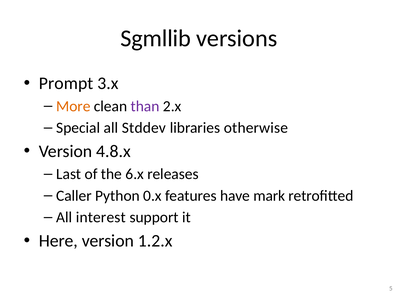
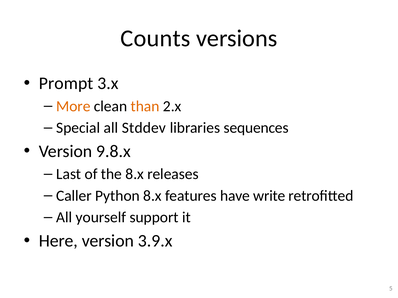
Sgmllib: Sgmllib -> Counts
than colour: purple -> orange
otherwise: otherwise -> sequences
4.8.x: 4.8.x -> 9.8.x
the 6.x: 6.x -> 8.x
Python 0.x: 0.x -> 8.x
mark: mark -> write
interest: interest -> yourself
1.2.x: 1.2.x -> 3.9.x
